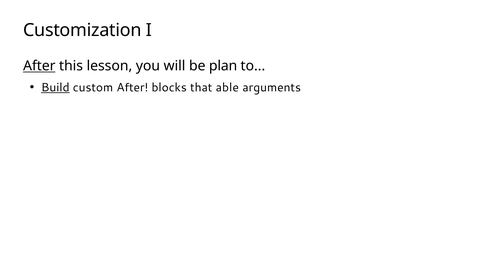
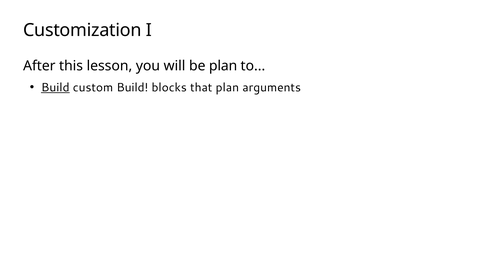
After at (39, 66) underline: present -> none
custom After: After -> Build
that able: able -> plan
